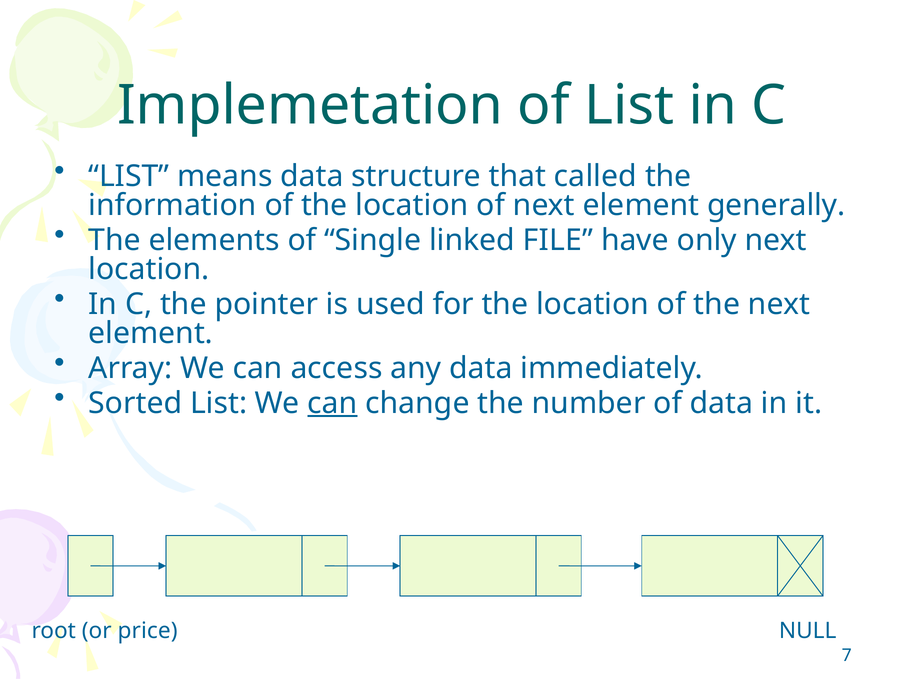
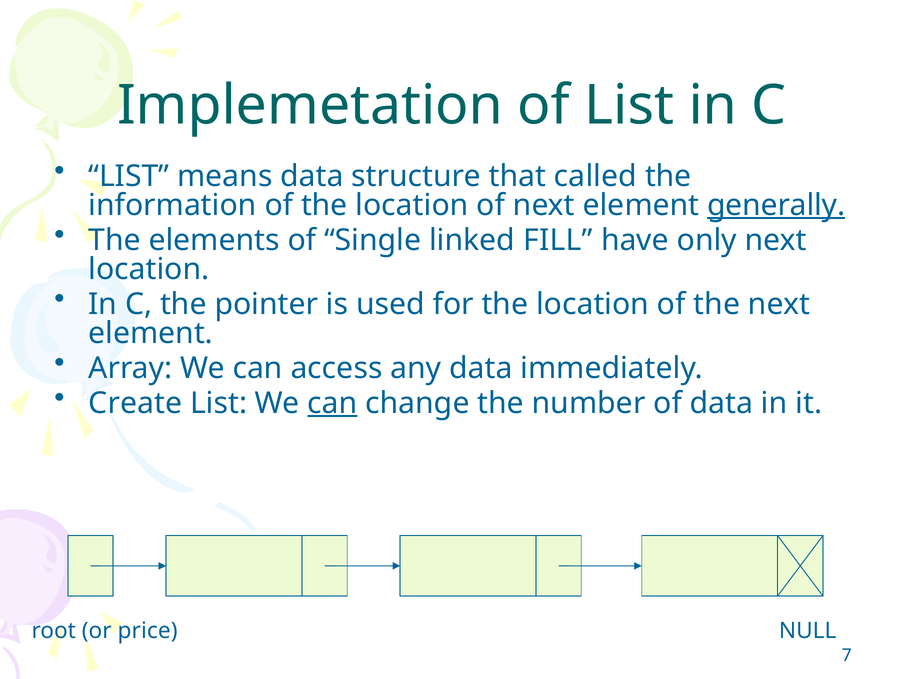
generally underline: none -> present
FILE: FILE -> FILL
Sorted: Sorted -> Create
